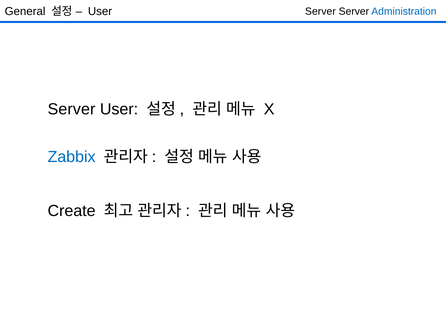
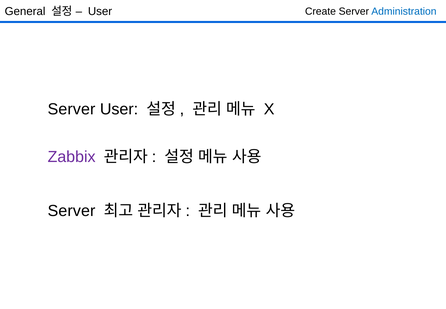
Server at (320, 11): Server -> Create
Zabbix colour: blue -> purple
Create at (72, 211): Create -> Server
